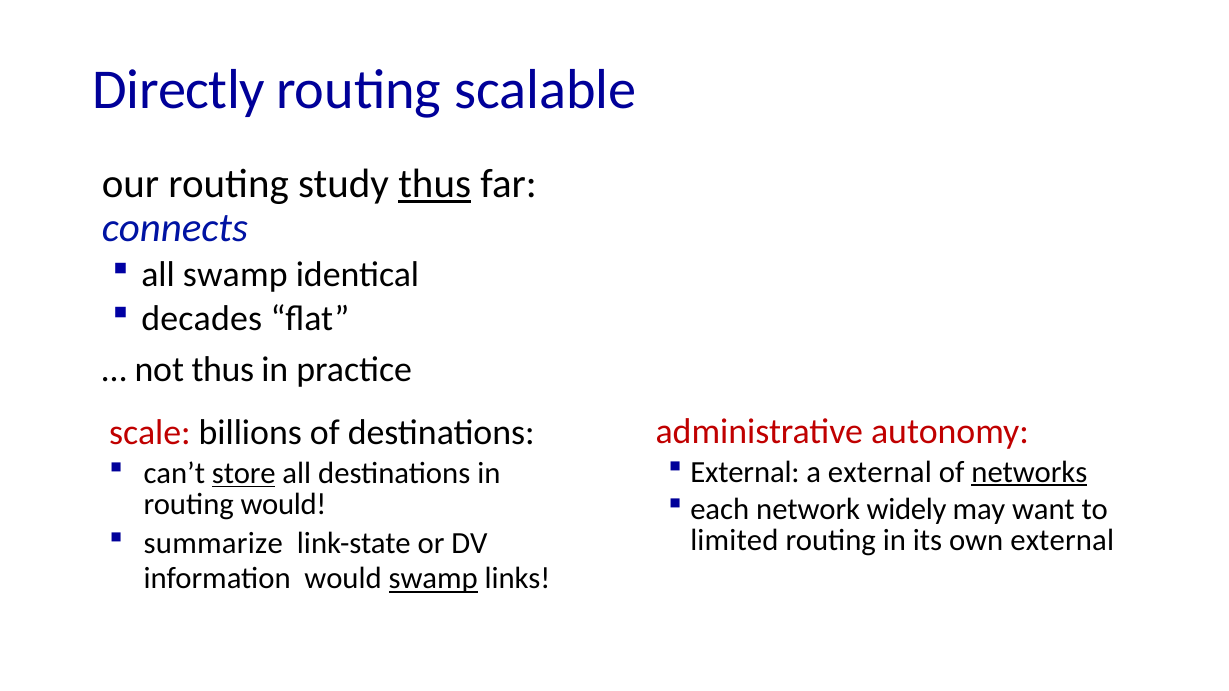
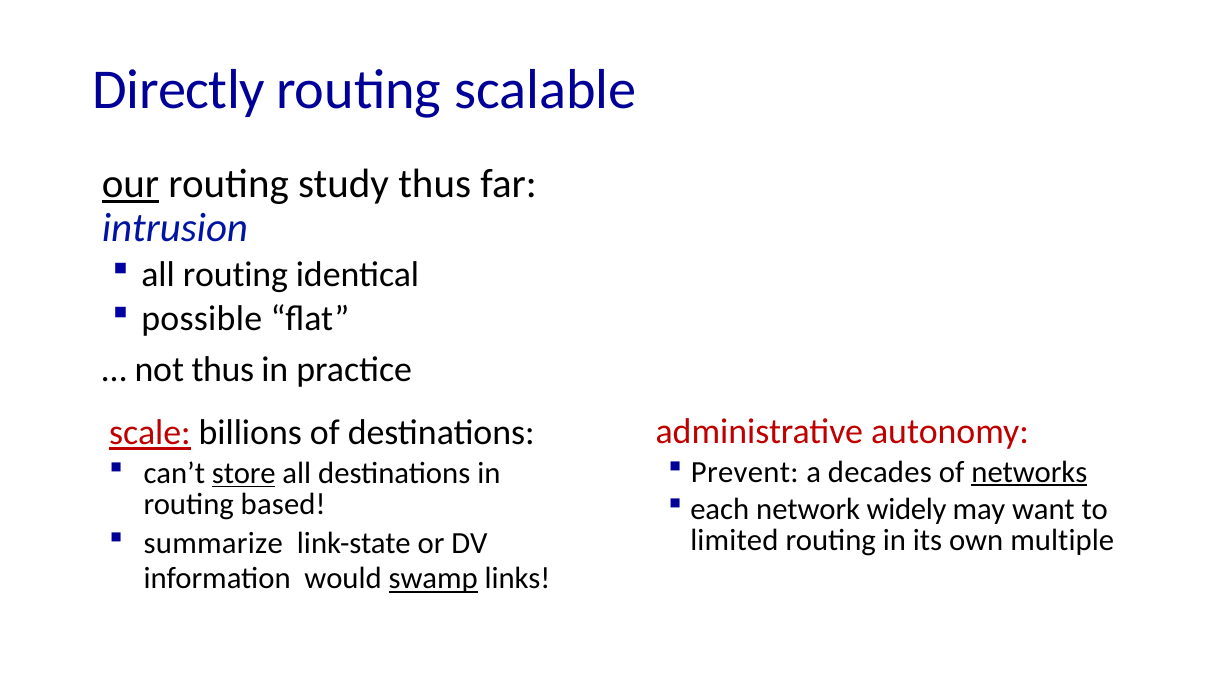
our underline: none -> present
thus at (435, 184) underline: present -> none
connects: connects -> intrusion
all swamp: swamp -> routing
decades: decades -> possible
scale underline: none -> present
External at (745, 472): External -> Prevent
a external: external -> decades
routing would: would -> based
own external: external -> multiple
